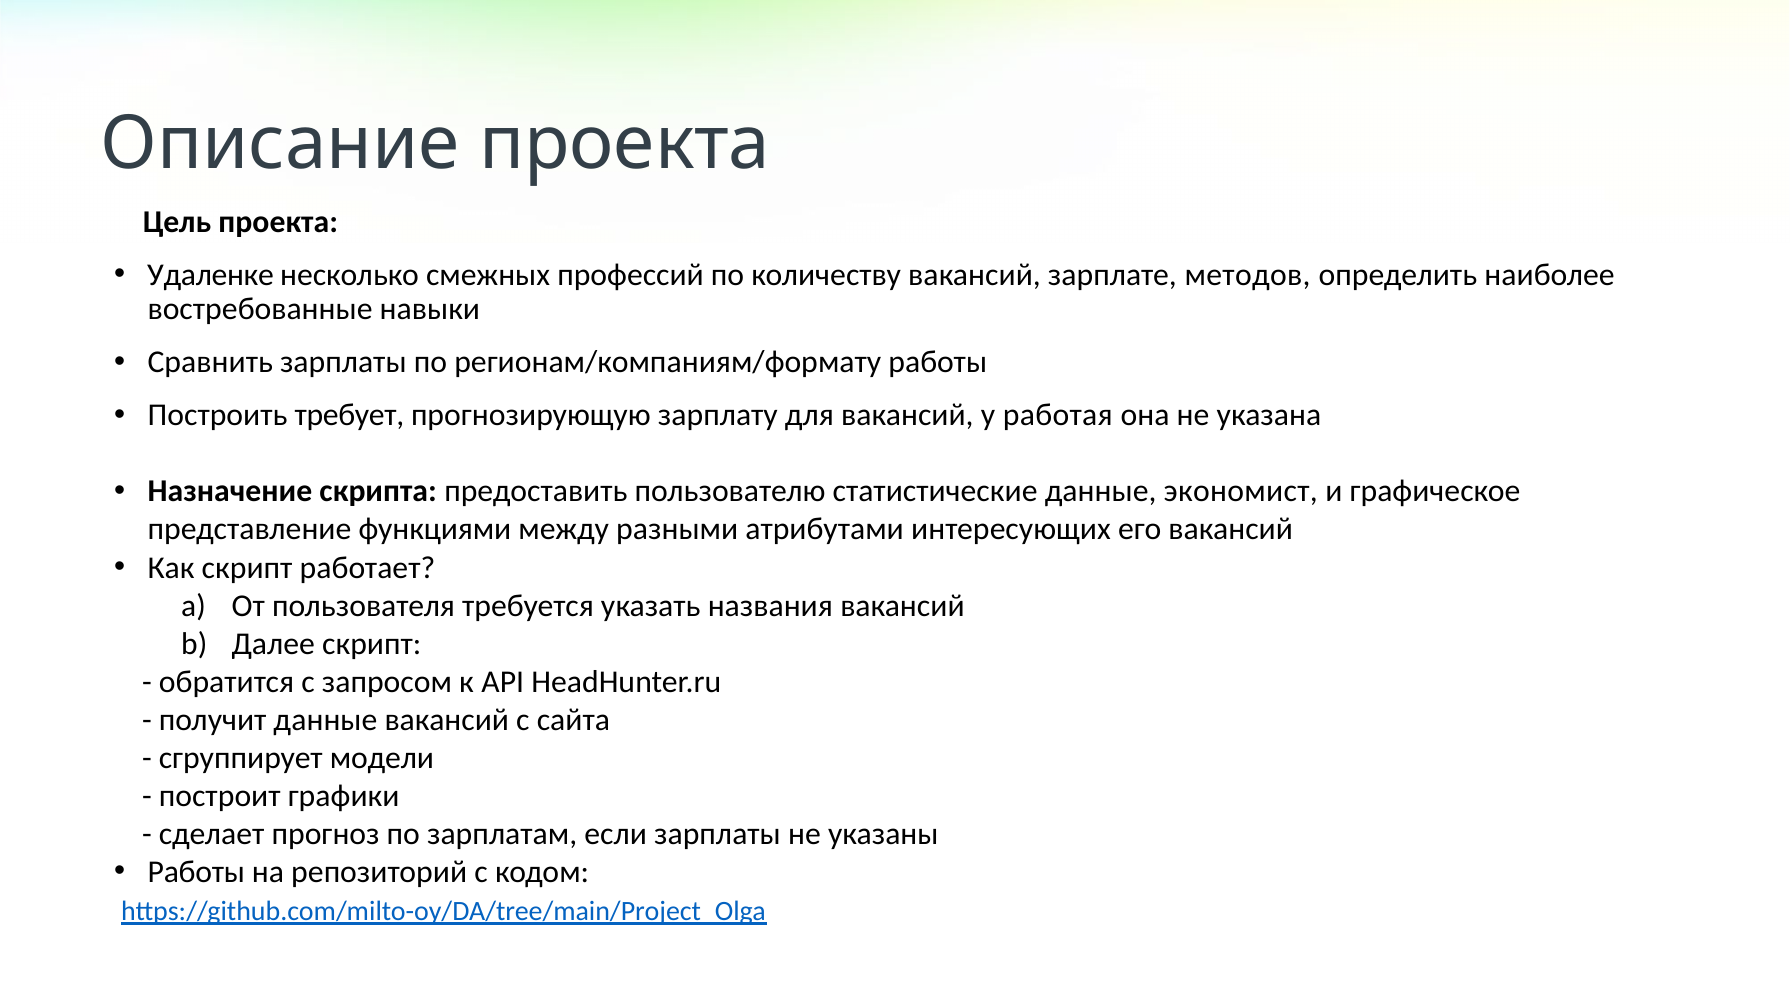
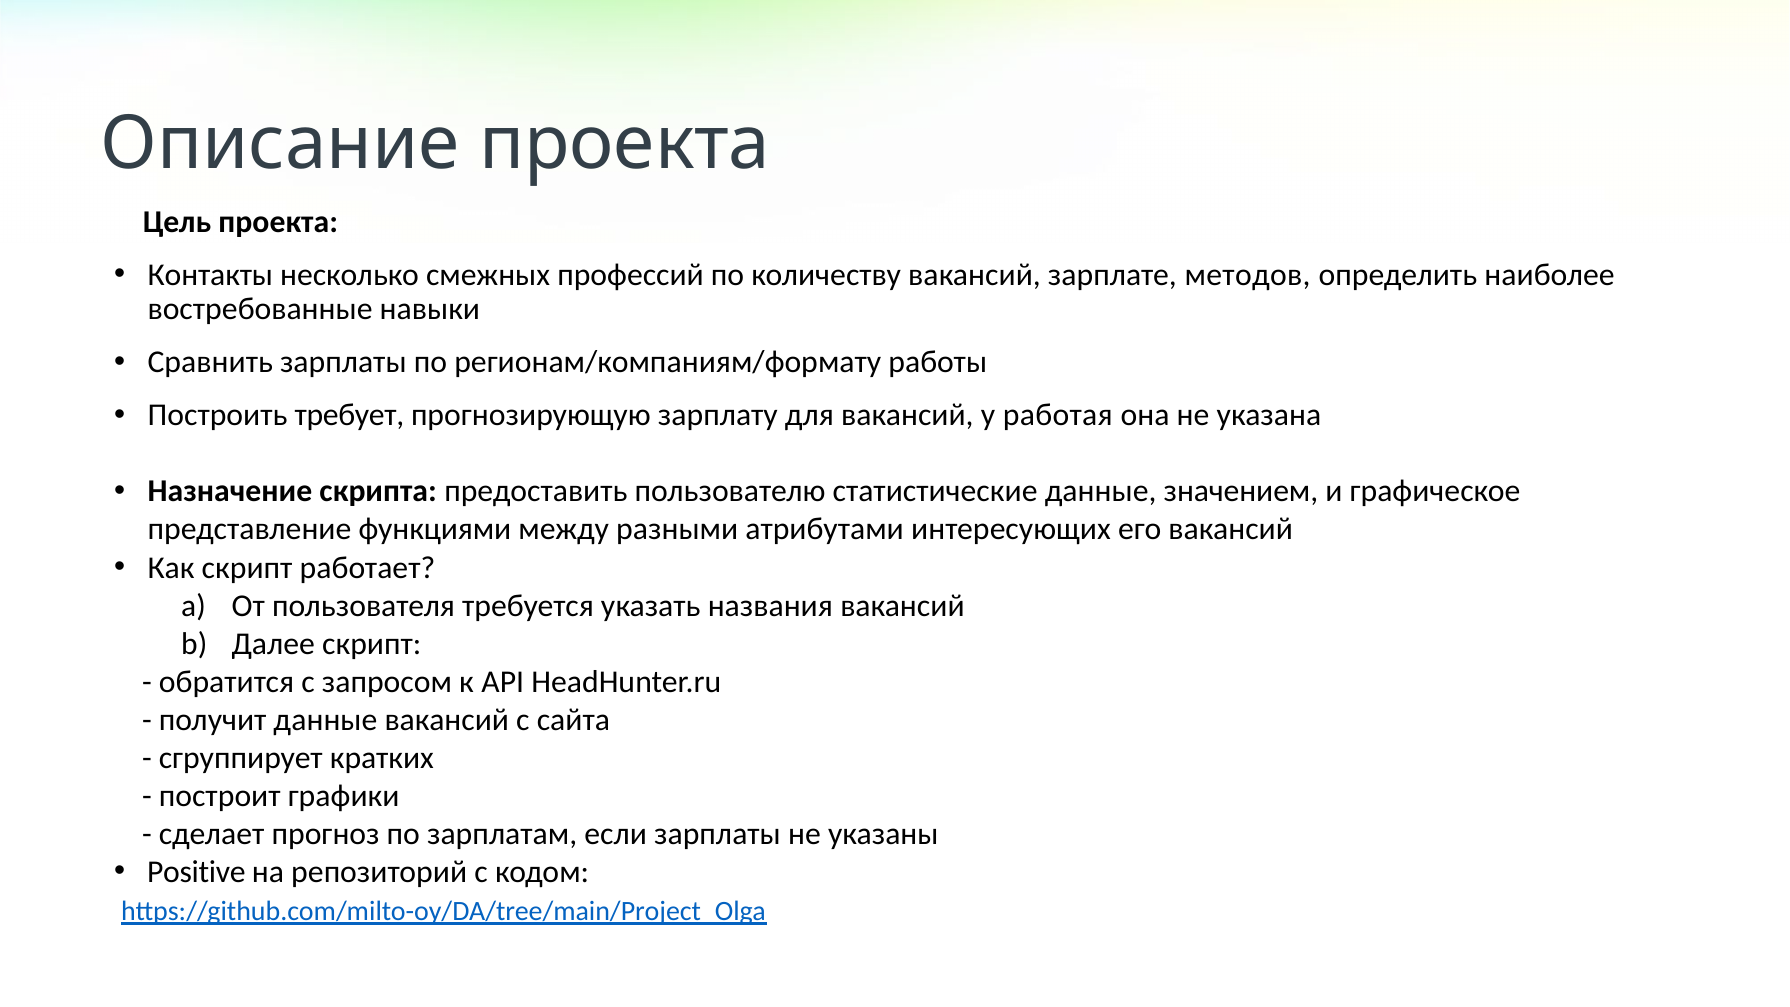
Удаленке: Удаленке -> Контакты
экономист: экономист -> значением
модели: модели -> кратких
Работы at (196, 872): Работы -> Positive
